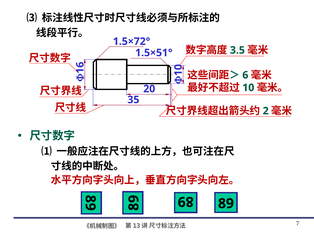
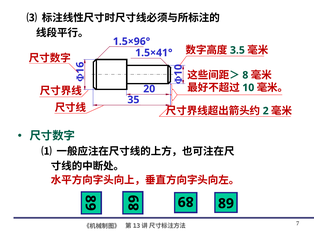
1.5×72°: 1.5×72° -> 1.5×96°
1.5×51°: 1.5×51° -> 1.5×41°
6 at (245, 75): 6 -> 8
